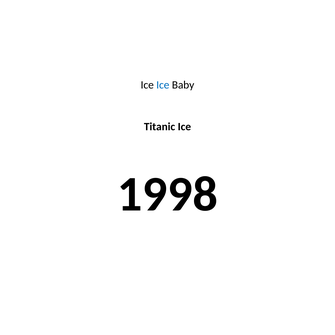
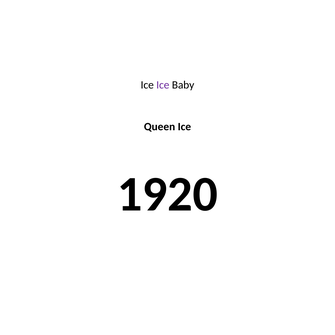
Ice at (163, 85) colour: blue -> purple
Titanic: Titanic -> Queen
1998: 1998 -> 1920
